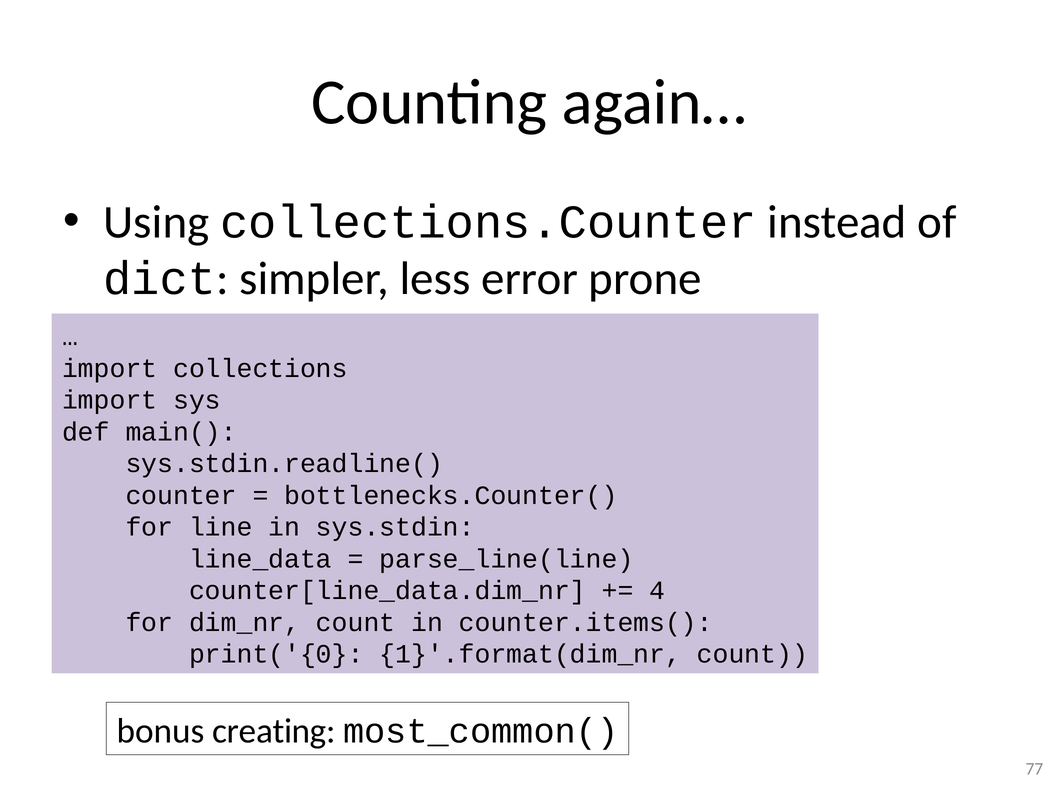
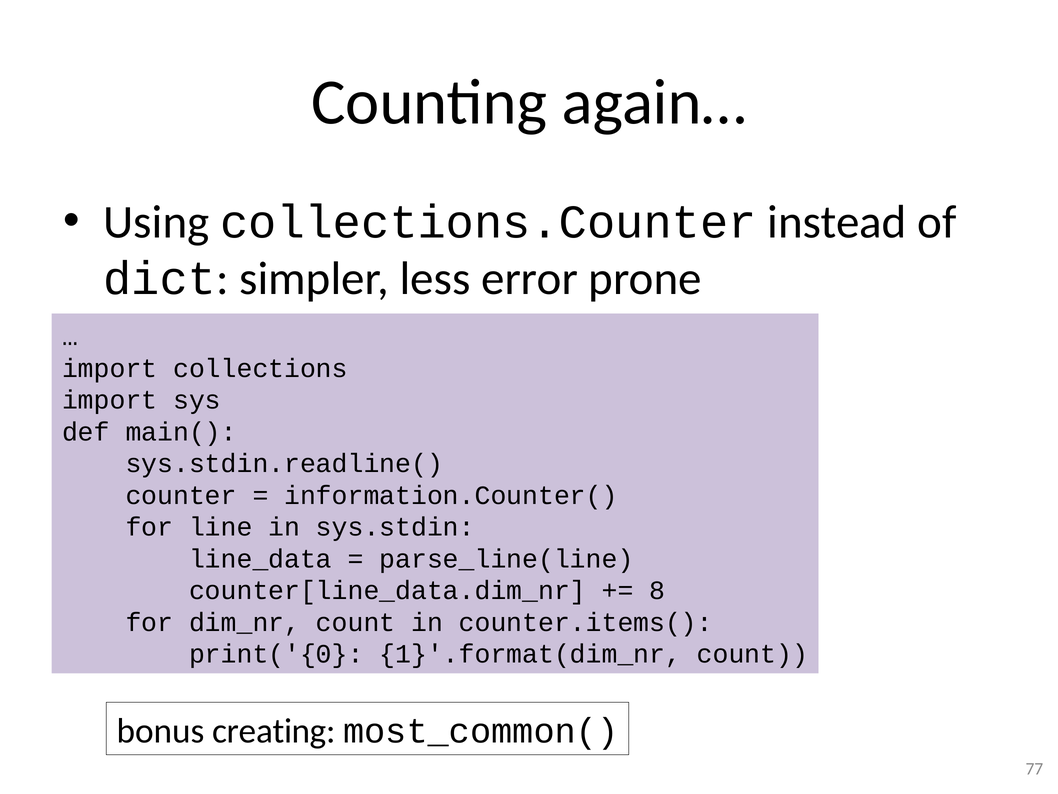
bottlenecks.Counter(: bottlenecks.Counter( -> information.Counter(
4: 4 -> 8
